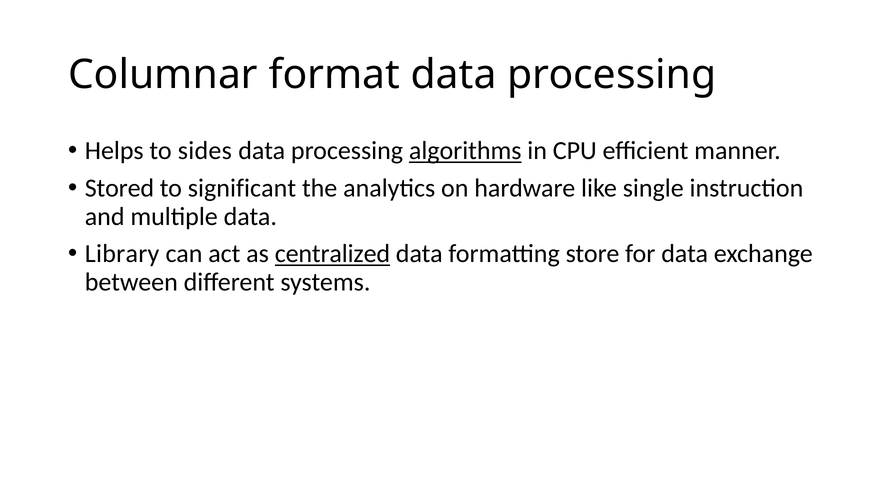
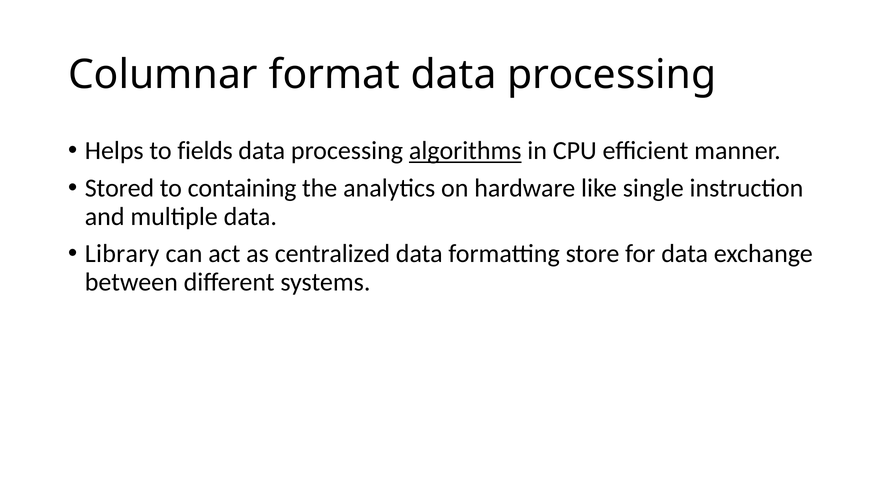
sides: sides -> fields
significant: significant -> containing
centralized underline: present -> none
